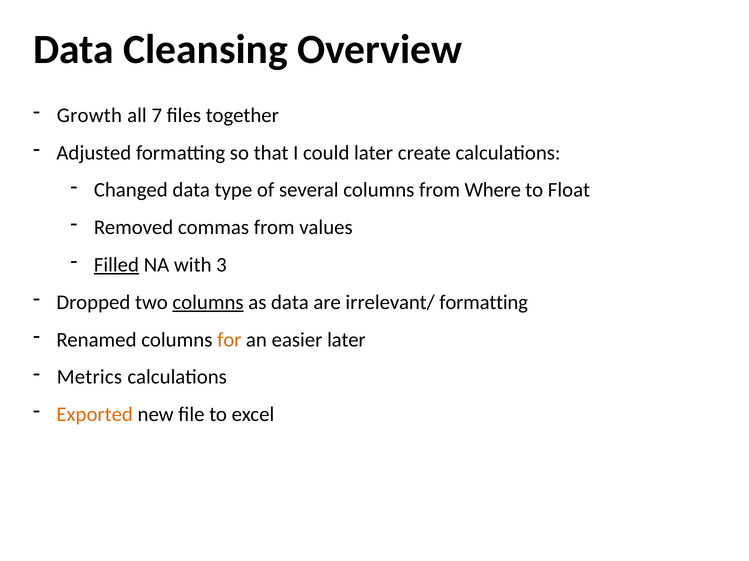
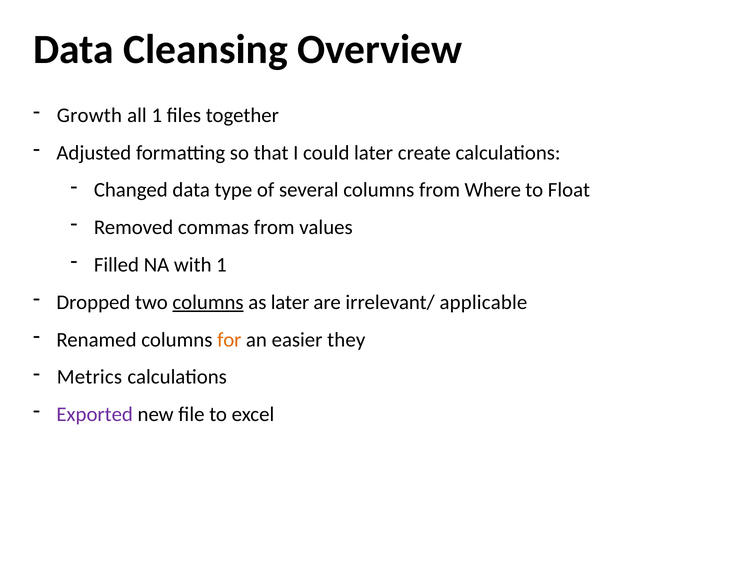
all 7: 7 -> 1
Filled underline: present -> none
with 3: 3 -> 1
as data: data -> later
irrelevant/ formatting: formatting -> applicable
easier later: later -> they
Exported colour: orange -> purple
